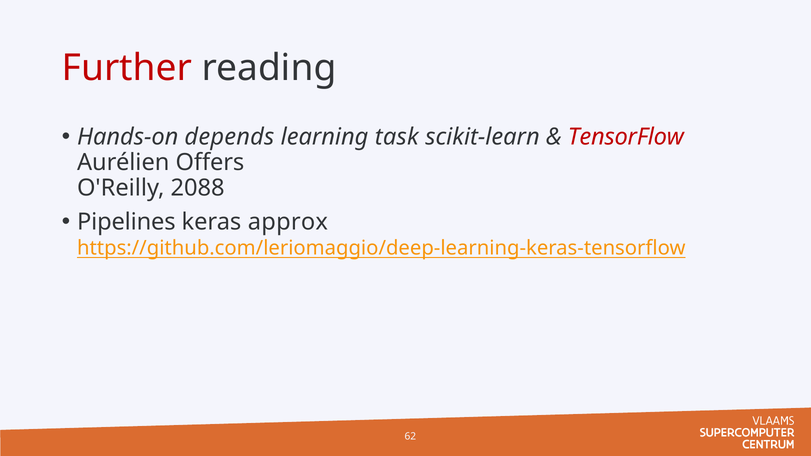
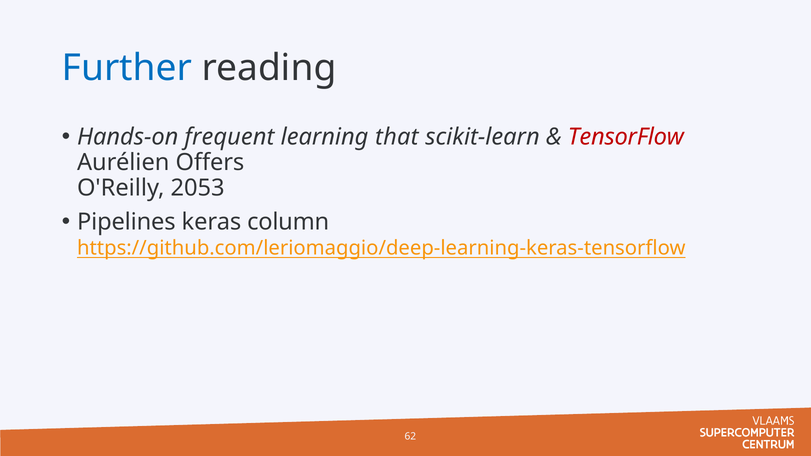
Further colour: red -> blue
depends: depends -> frequent
task: task -> that
2088: 2088 -> 2053
approx: approx -> column
